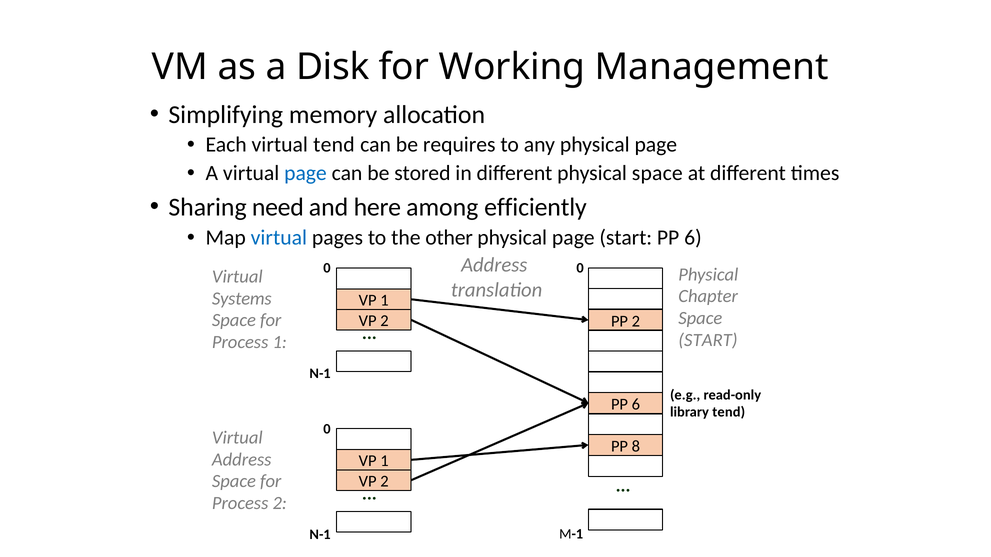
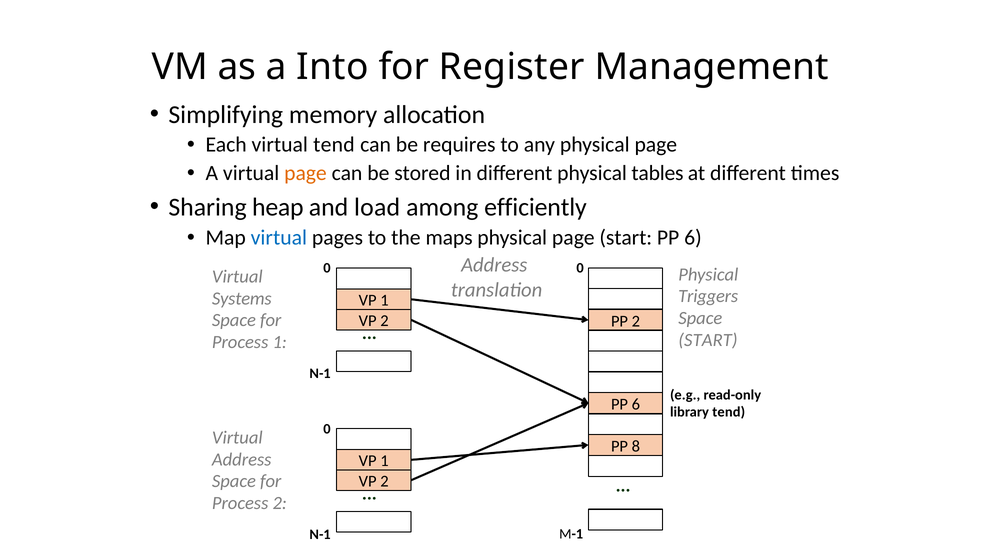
Disk: Disk -> Into
Working: Working -> Register
page at (305, 173) colour: blue -> orange
physical space: space -> tables
need: need -> heap
here: here -> load
other: other -> maps
Chapter: Chapter -> Triggers
